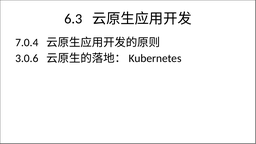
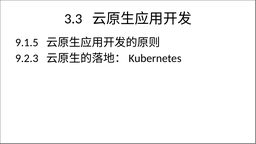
6.3: 6.3 -> 3.3
7.0.4: 7.0.4 -> 9.1.5
3.0.6: 3.0.6 -> 9.2.3
